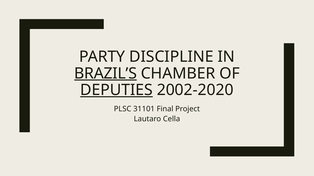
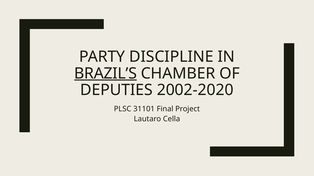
DEPUTIES underline: present -> none
